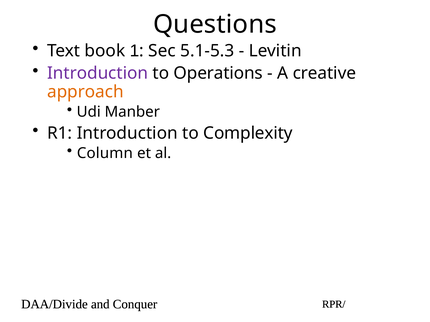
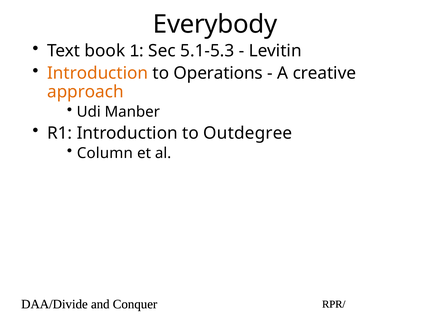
Questions: Questions -> Everybody
Introduction at (98, 73) colour: purple -> orange
Complexity: Complexity -> Outdegree
